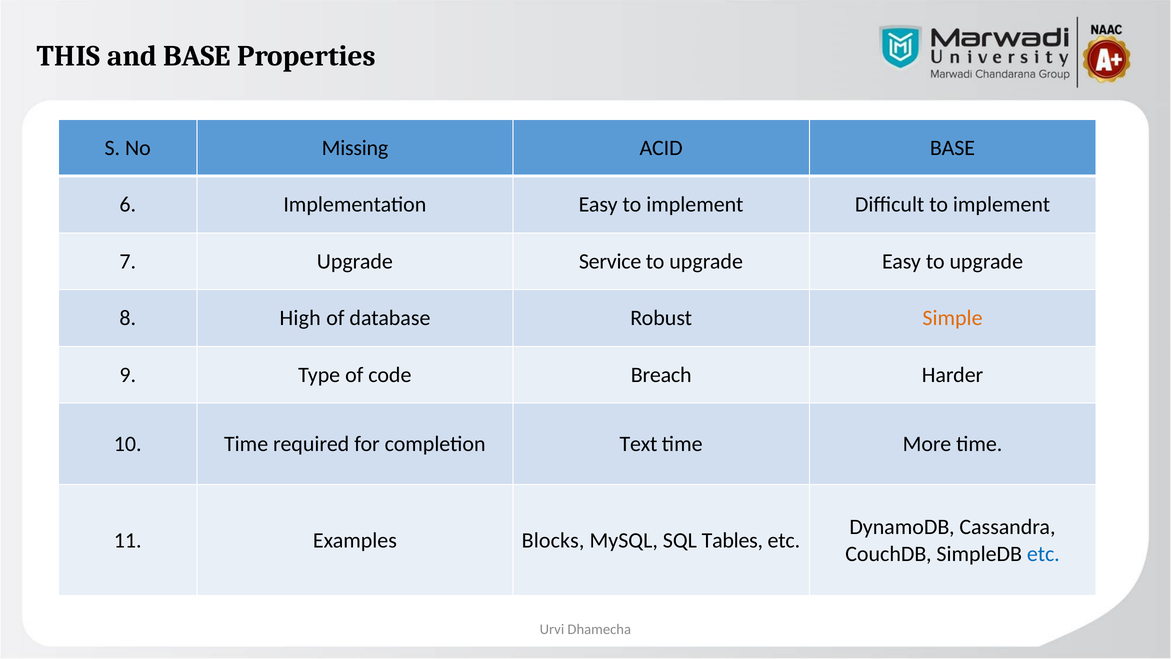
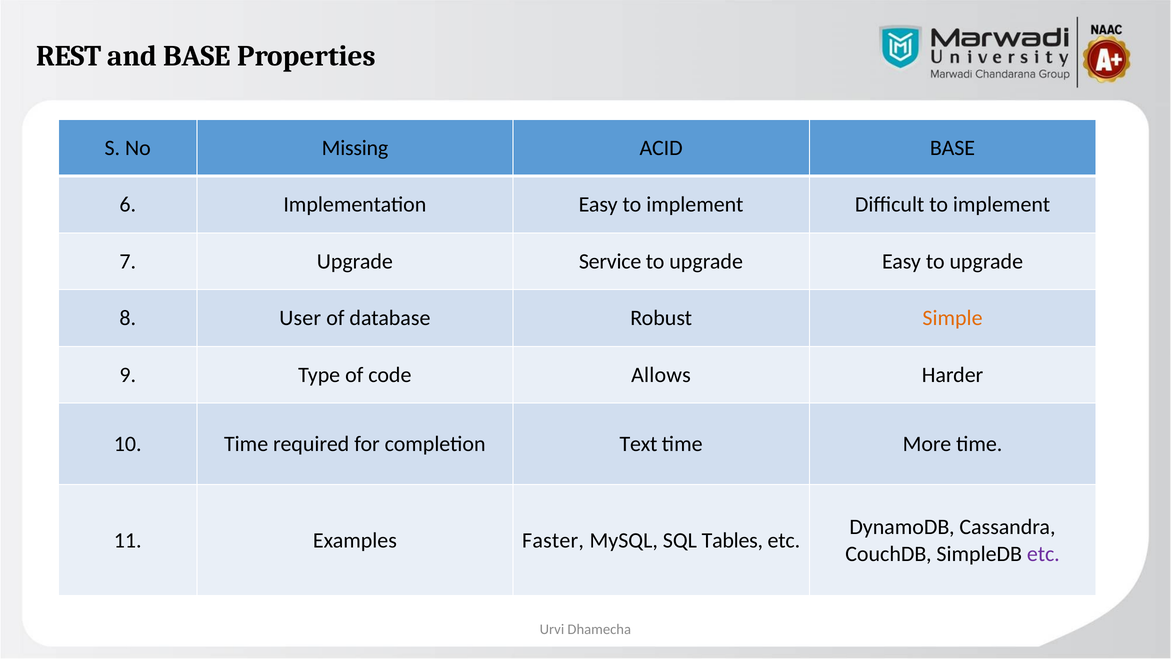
THIS: THIS -> REST
High: High -> User
Breach: Breach -> Allows
Blocks: Blocks -> Faster
etc at (1043, 554) colour: blue -> purple
